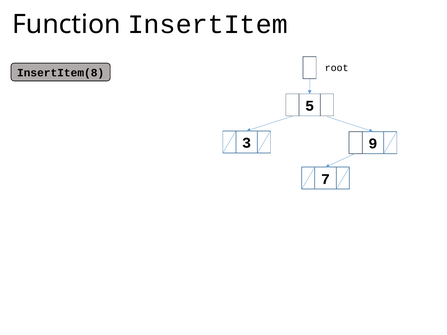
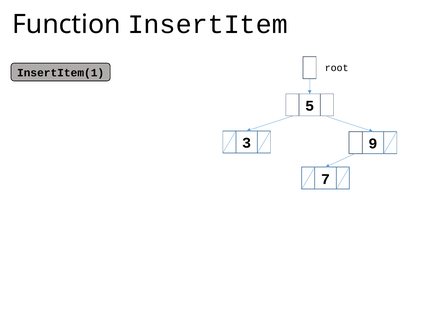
InsertItem(8: InsertItem(8 -> InsertItem(1
